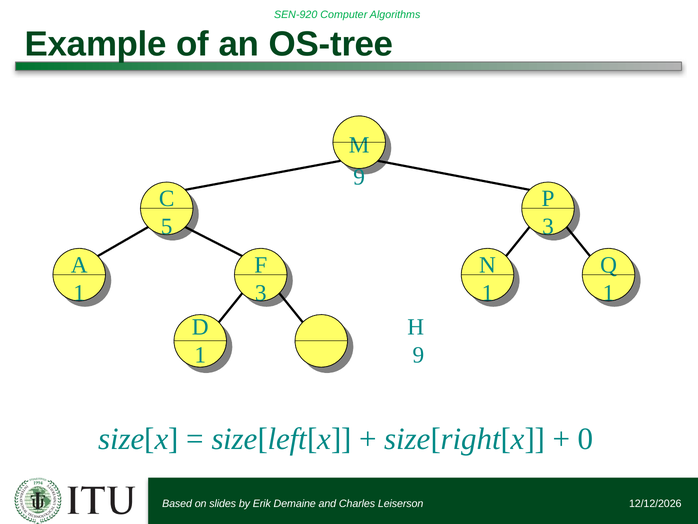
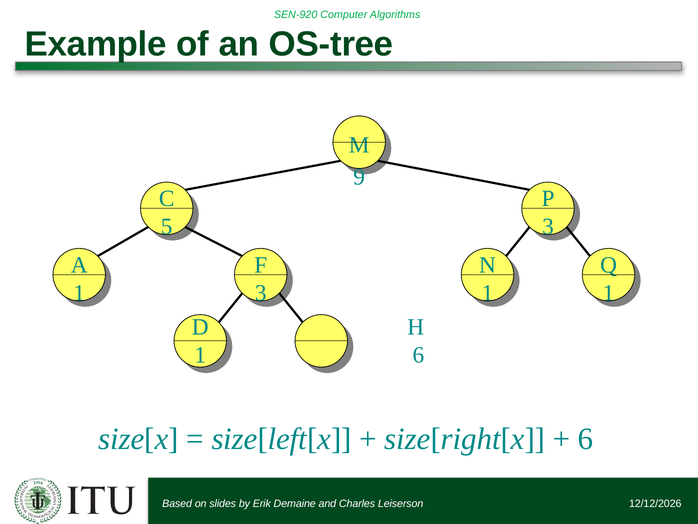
1 9: 9 -> 6
0 at (586, 438): 0 -> 6
